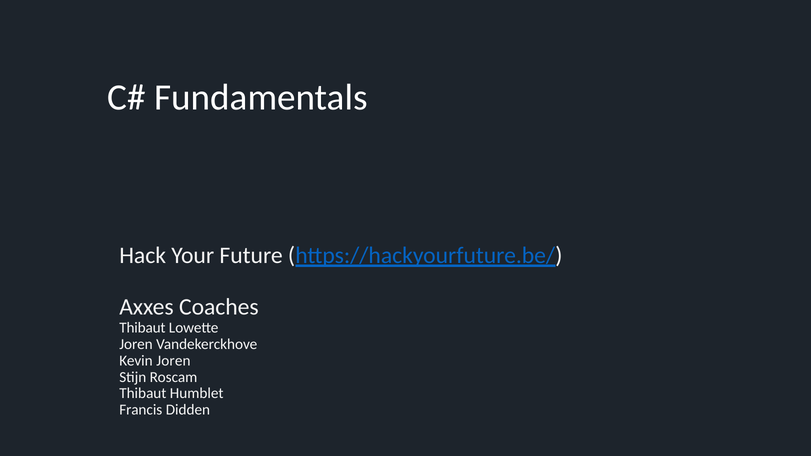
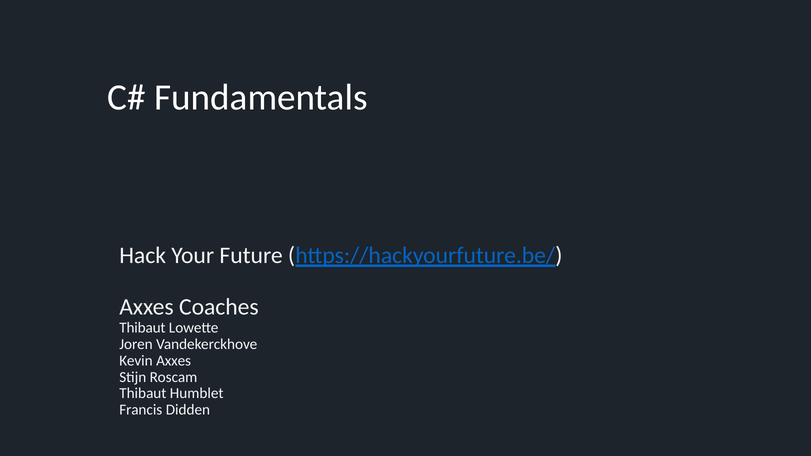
Kevin Joren: Joren -> Axxes
